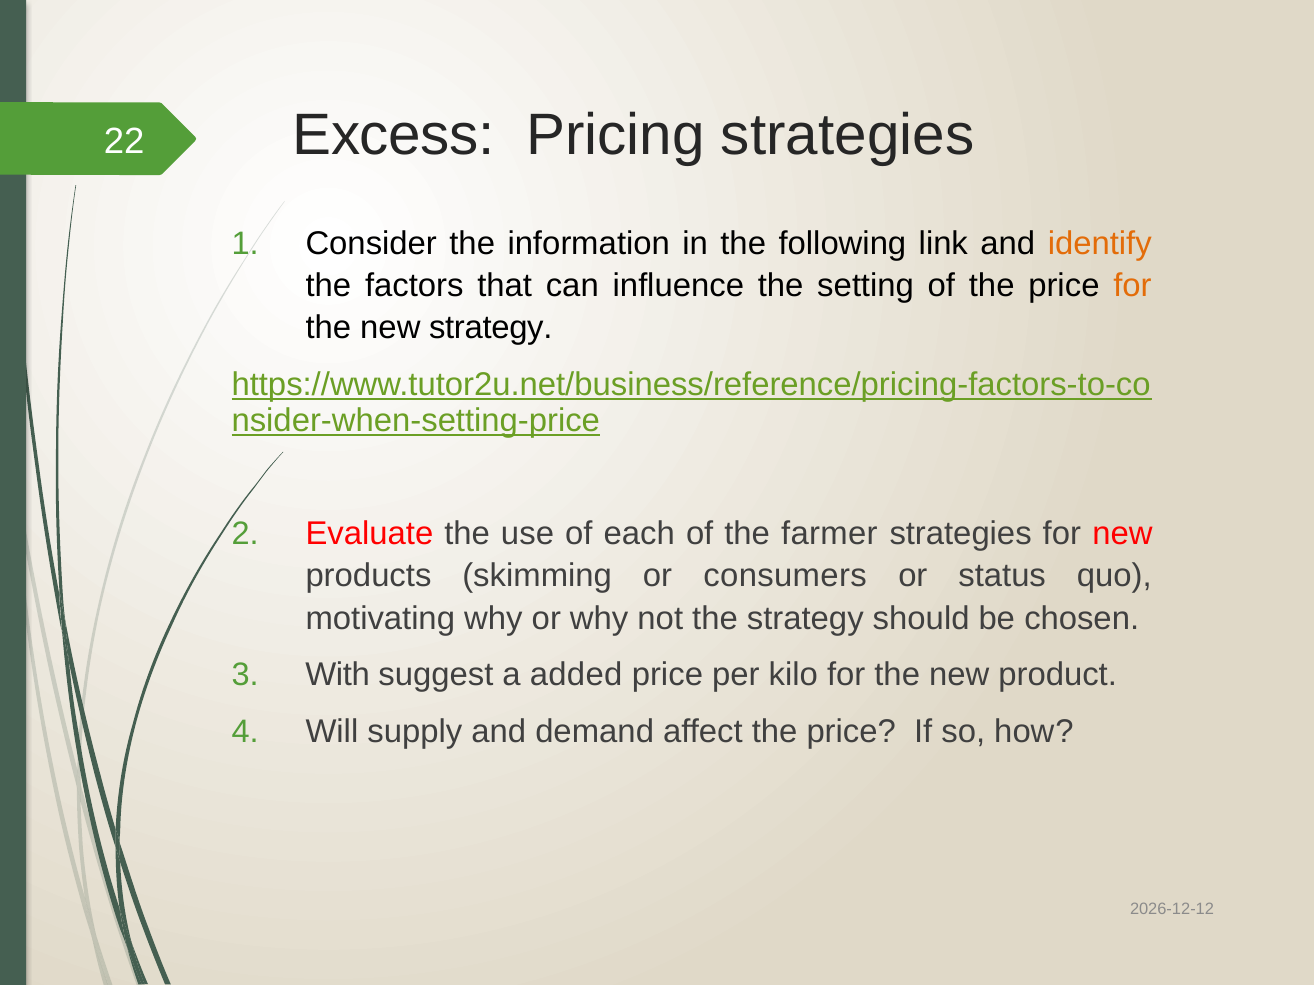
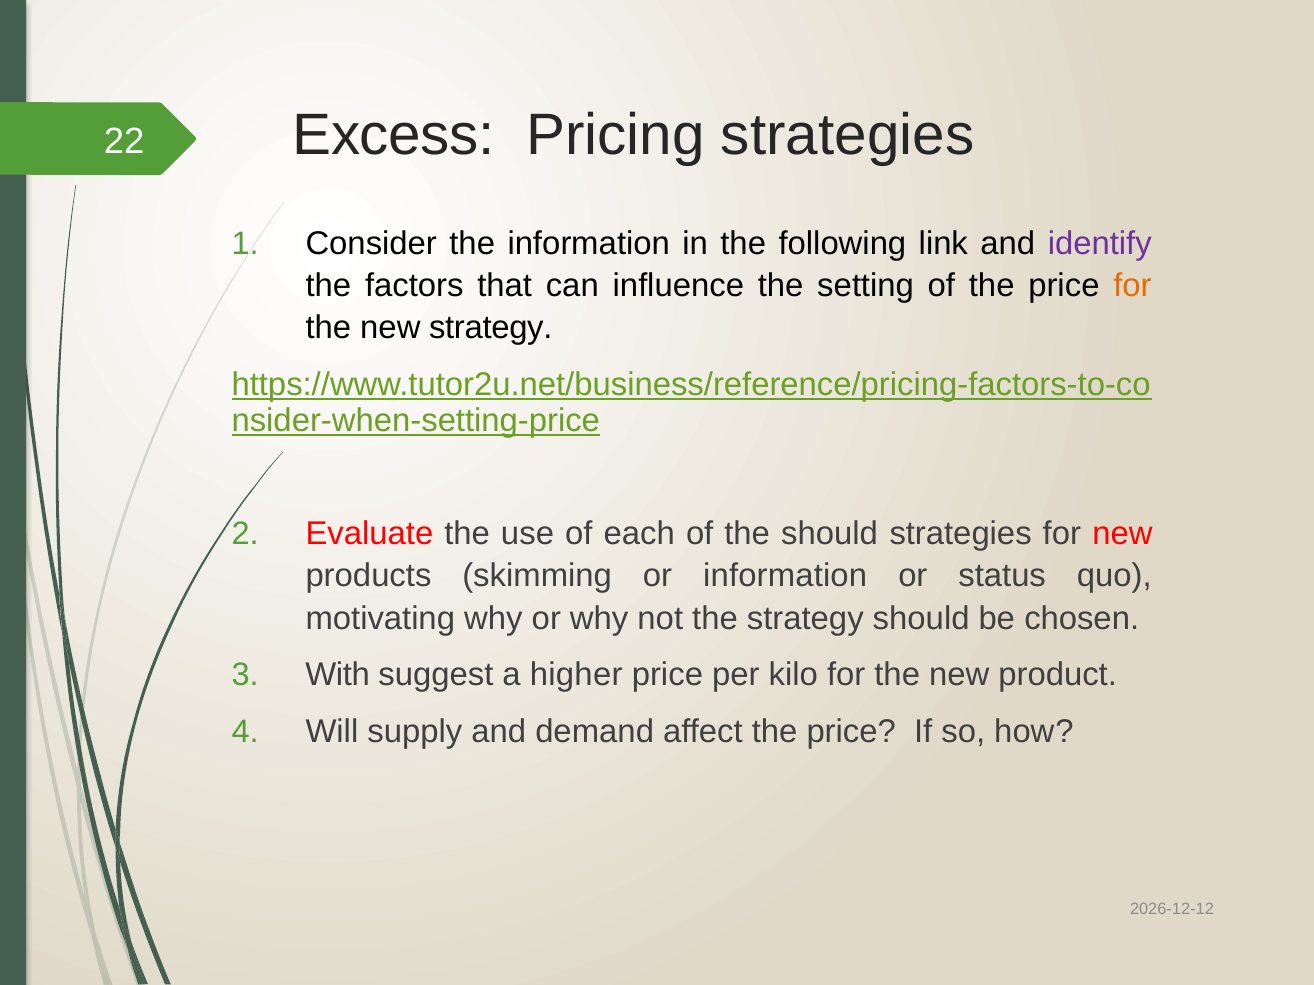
identify colour: orange -> purple
the farmer: farmer -> should
or consumers: consumers -> information
added: added -> higher
